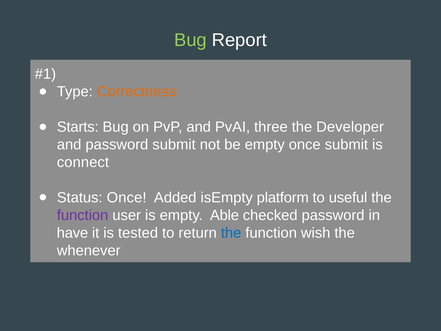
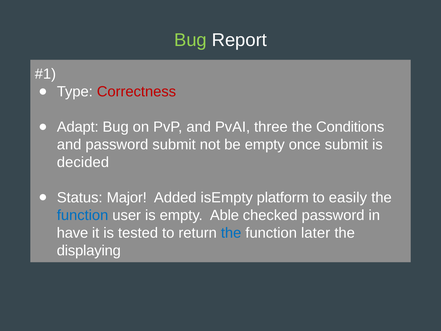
Correctness colour: orange -> red
Starts: Starts -> Adapt
Developer: Developer -> Conditions
connect: connect -> decided
Status Once: Once -> Major
useful: useful -> easily
function at (83, 215) colour: purple -> blue
wish: wish -> later
whenever: whenever -> displaying
